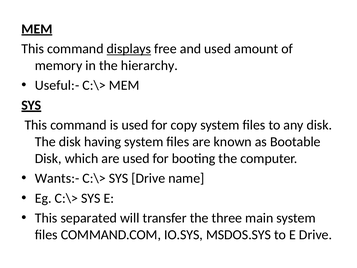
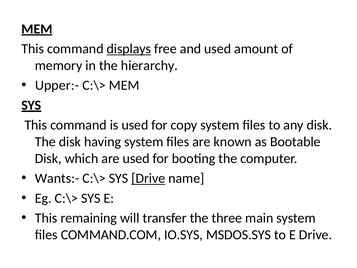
Useful:-: Useful:- -> Upper:-
Drive at (148, 178) underline: none -> present
separated: separated -> remaining
